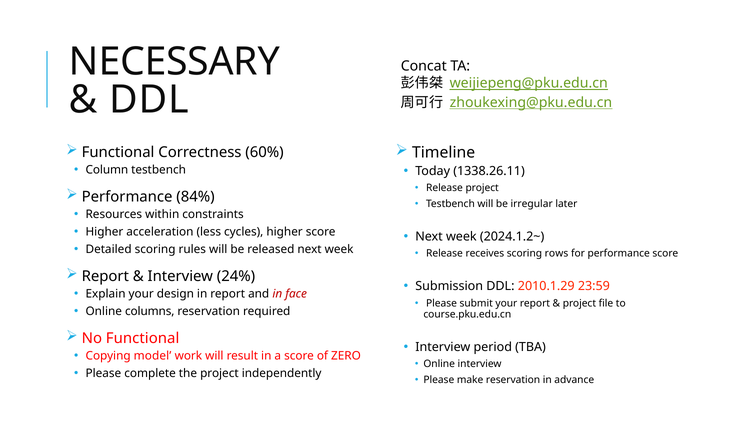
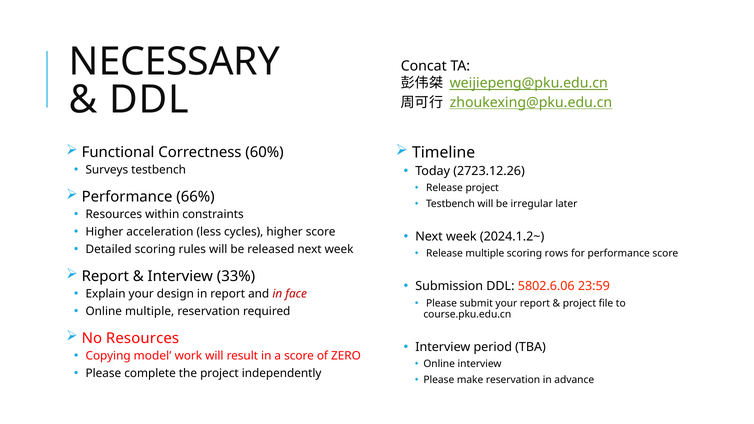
Column: Column -> Surveys
1338.26.11: 1338.26.11 -> 2723.12.26
84%: 84% -> 66%
Release receives: receives -> multiple
24%: 24% -> 33%
2010.1.29: 2010.1.29 -> 5802.6.06
Online columns: columns -> multiple
No Functional: Functional -> Resources
